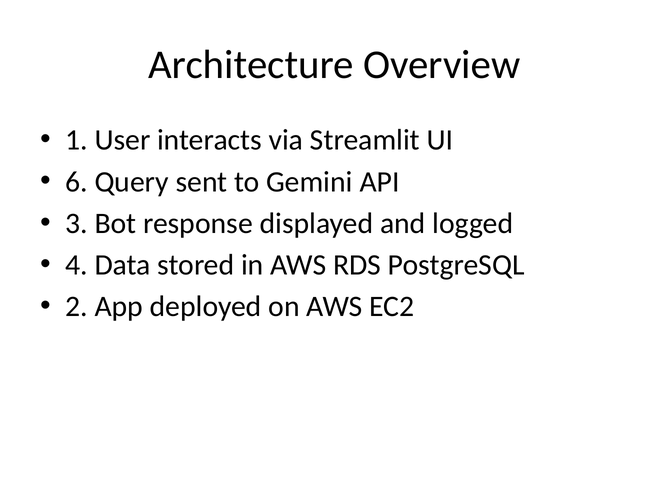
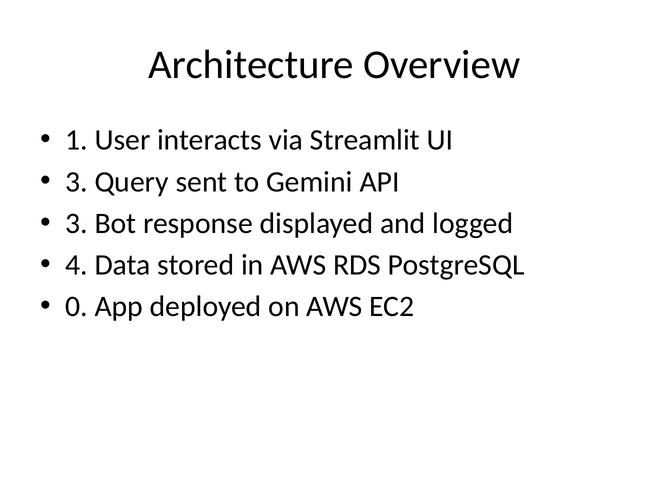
6 at (77, 182): 6 -> 3
2: 2 -> 0
